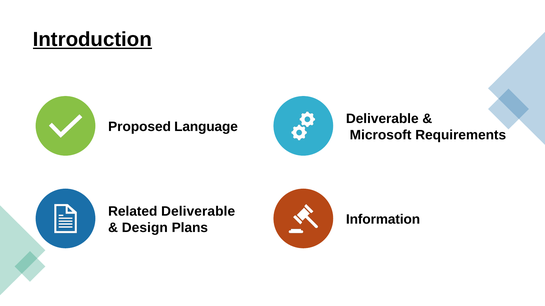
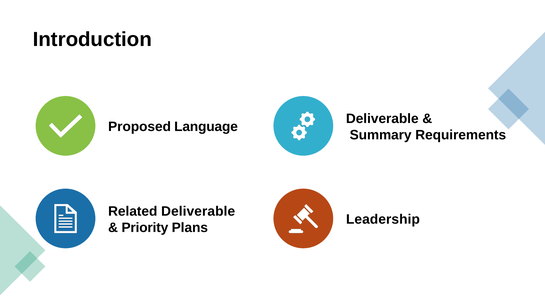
Introduction underline: present -> none
Microsoft: Microsoft -> Summary
Information: Information -> Leadership
Design: Design -> Priority
